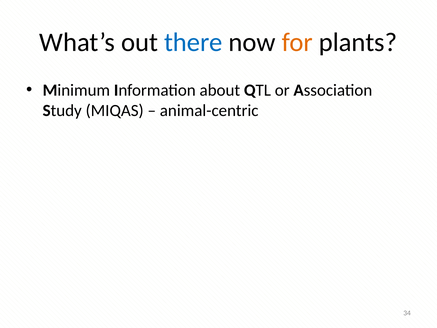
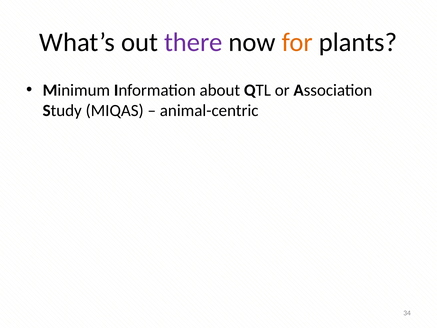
there colour: blue -> purple
